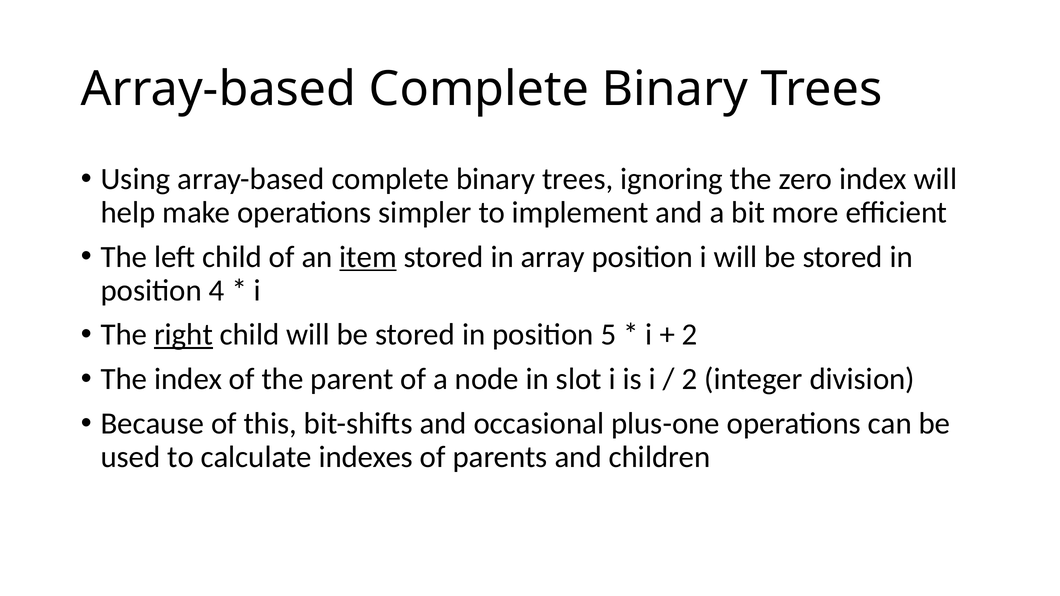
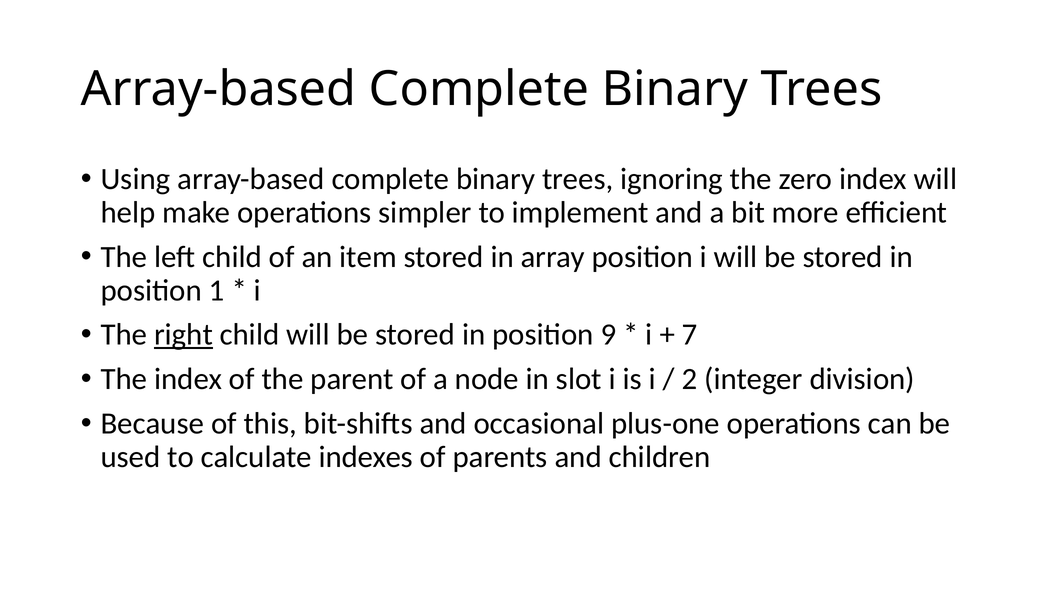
item underline: present -> none
4: 4 -> 1
5: 5 -> 9
2 at (690, 335): 2 -> 7
